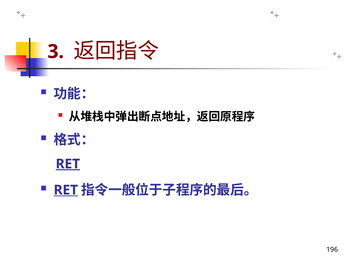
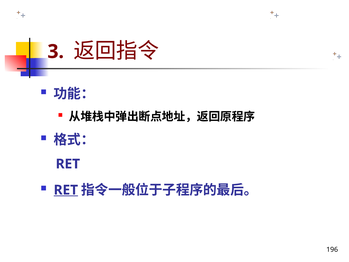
RET at (68, 164) underline: present -> none
